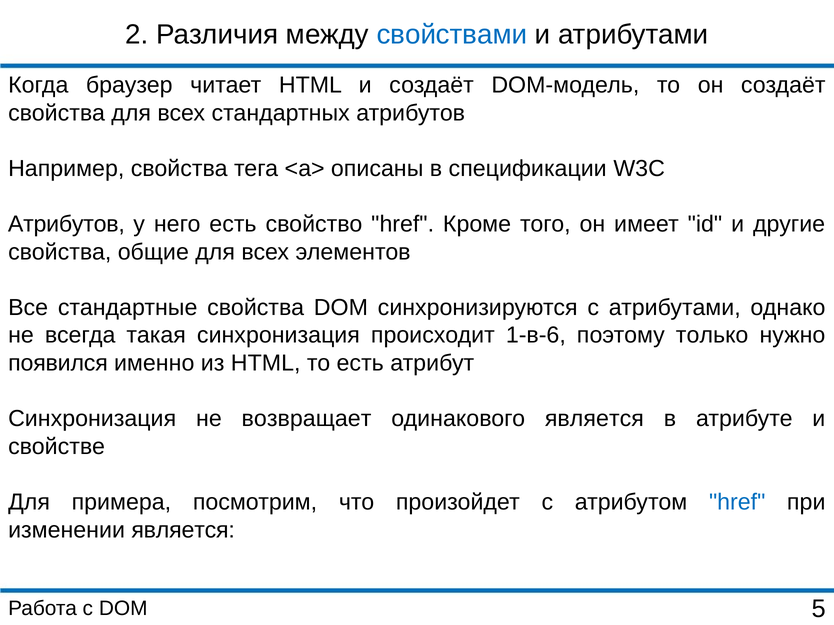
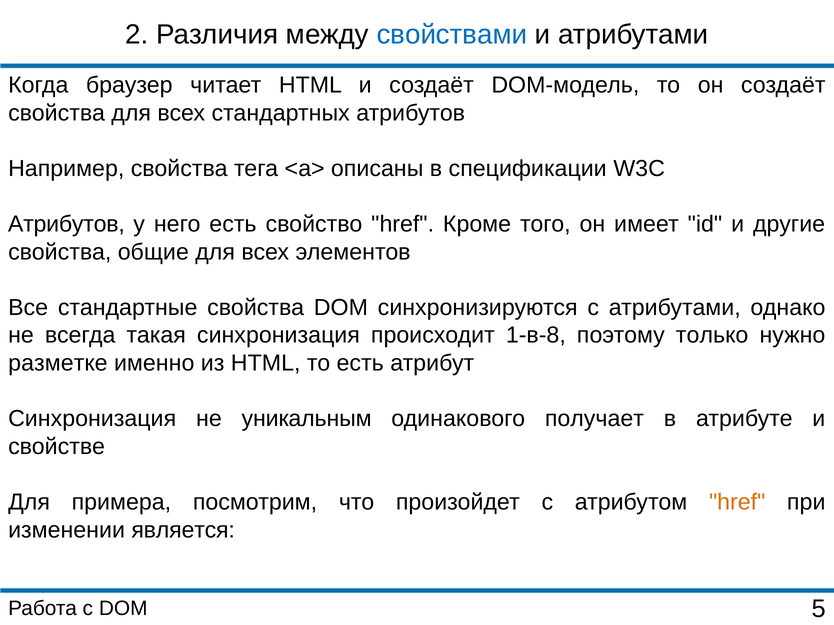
1-в-6: 1-в-6 -> 1-в-8
появился: появился -> разметке
возвращает: возвращает -> уникальным
одинакового является: является -> получает
href at (737, 502) colour: blue -> orange
